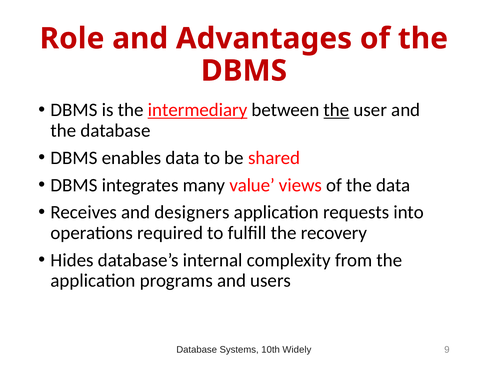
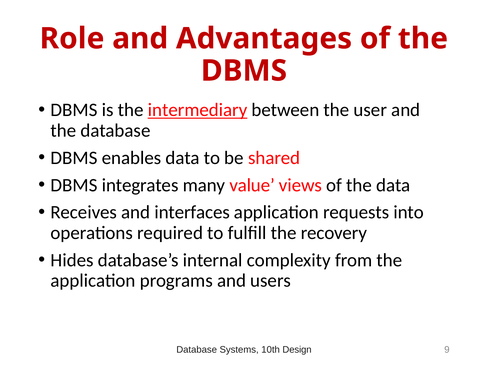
the at (336, 110) underline: present -> none
designers: designers -> interfaces
Widely: Widely -> Design
